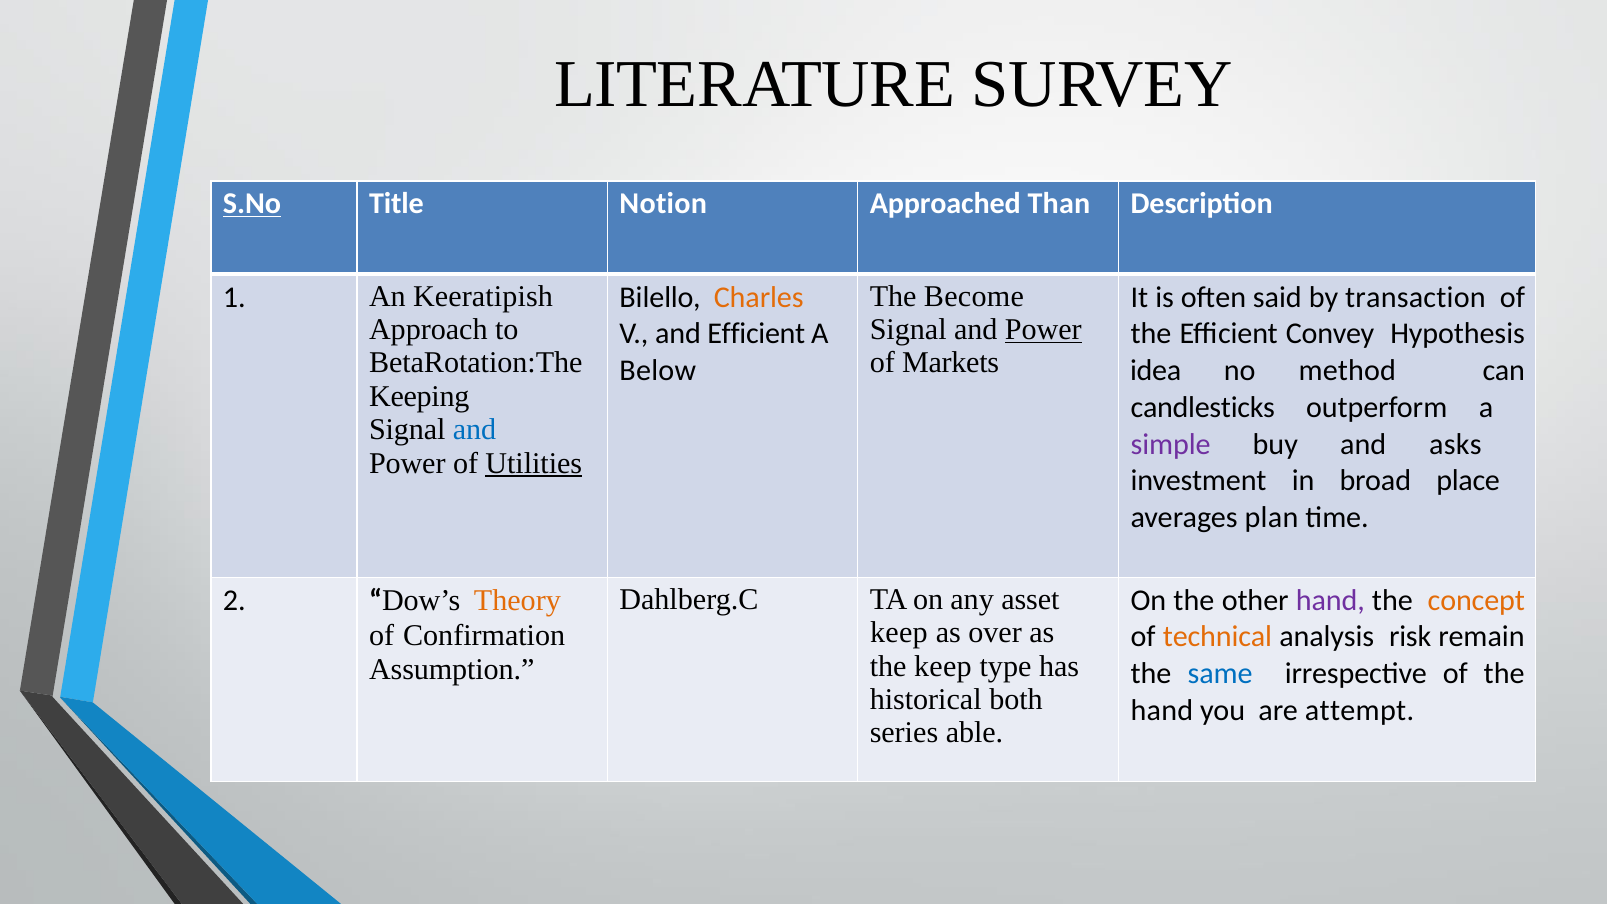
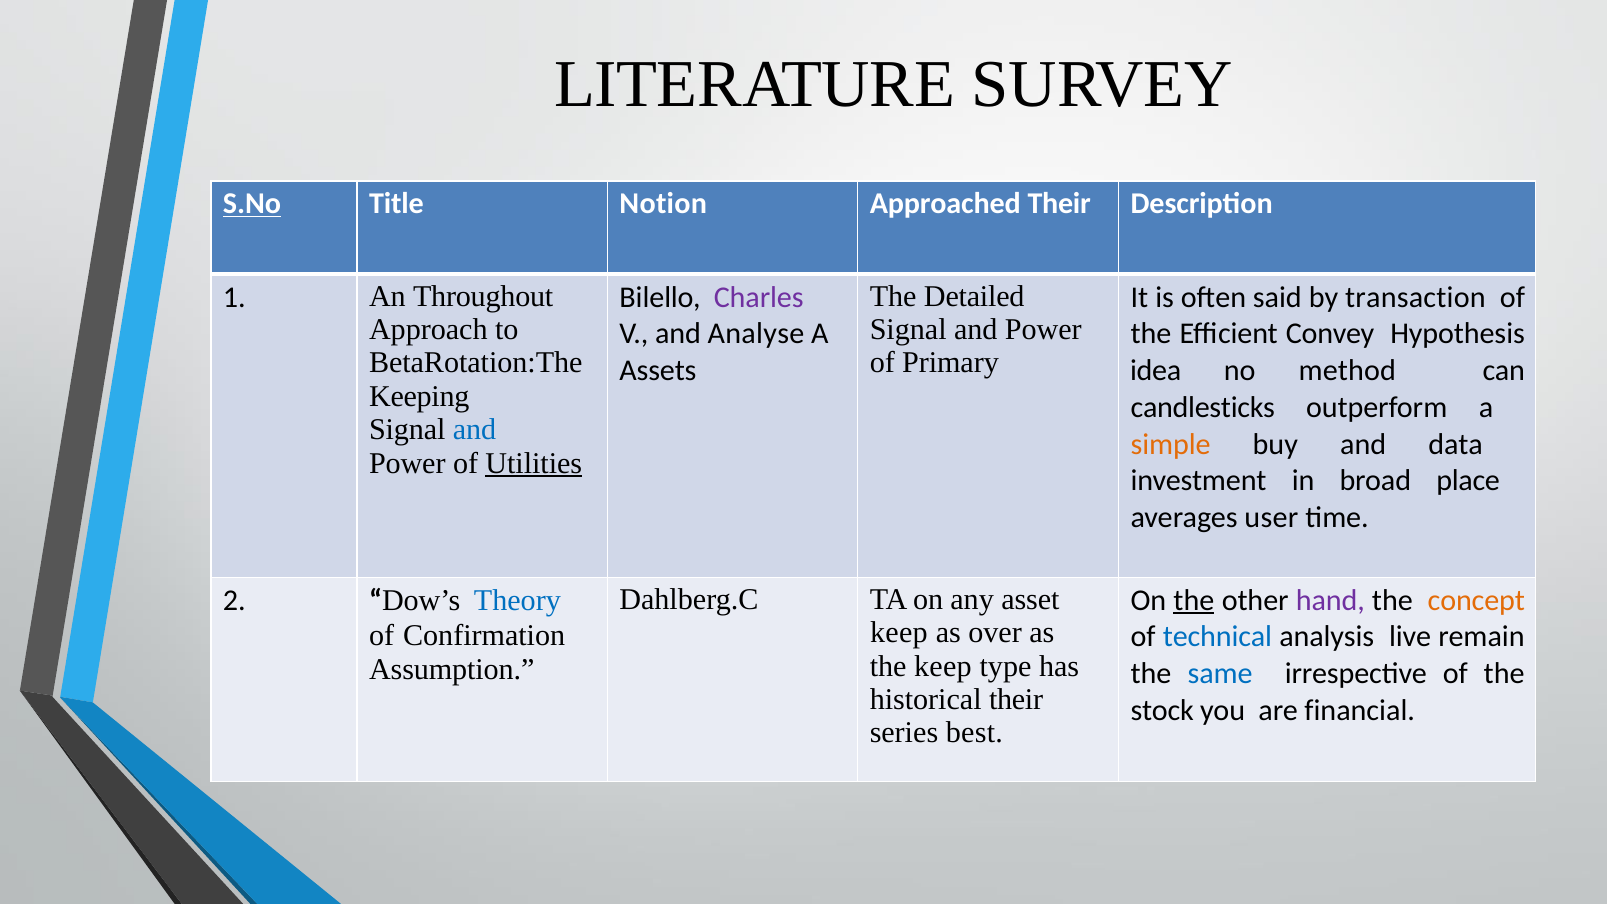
Approached Than: Than -> Their
Become: Become -> Detailed
Keeratipish: Keeratipish -> Throughout
Charles colour: orange -> purple
Power at (1043, 330) underline: present -> none
and Efficient: Efficient -> Analyse
Markets: Markets -> Primary
Below: Below -> Assets
simple colour: purple -> orange
asks: asks -> data
plan: plan -> user
Theory colour: orange -> blue
the at (1194, 600) underline: none -> present
technical colour: orange -> blue
risk: risk -> live
historical both: both -> their
hand at (1162, 710): hand -> stock
attempt: attempt -> financial
able: able -> best
